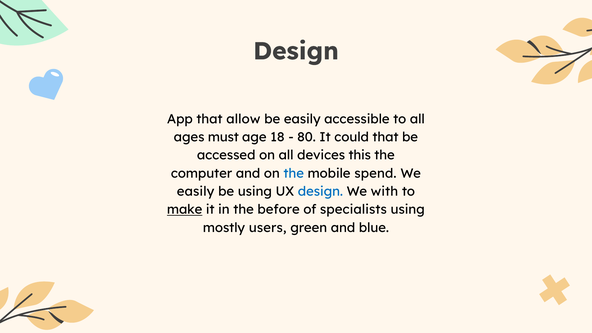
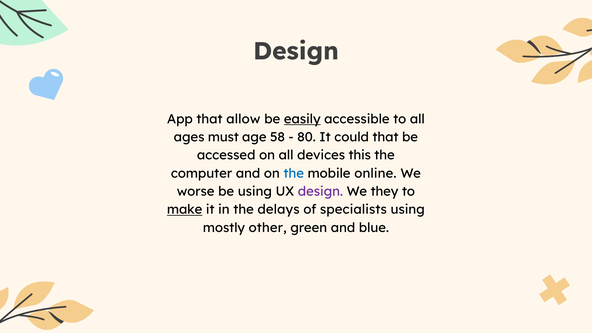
easily at (302, 119) underline: none -> present
18: 18 -> 58
spend: spend -> online
easily at (196, 192): easily -> worse
design at (320, 192) colour: blue -> purple
with: with -> they
before: before -> delays
users: users -> other
